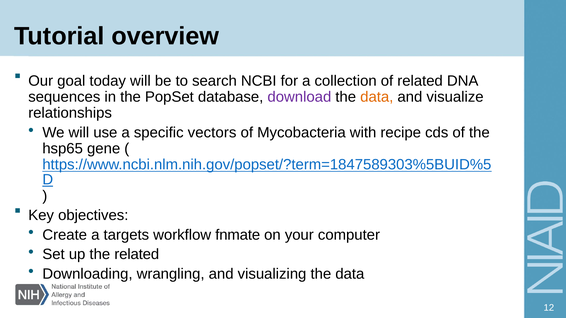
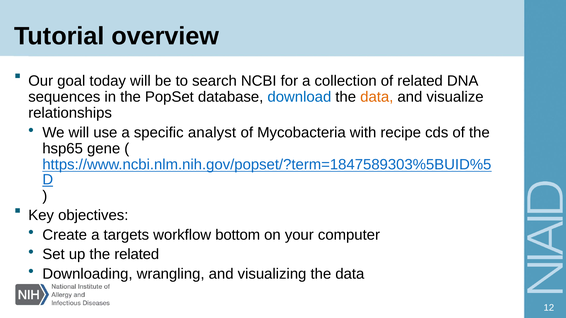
download colour: purple -> blue
vectors: vectors -> analyst
fnmate: fnmate -> bottom
